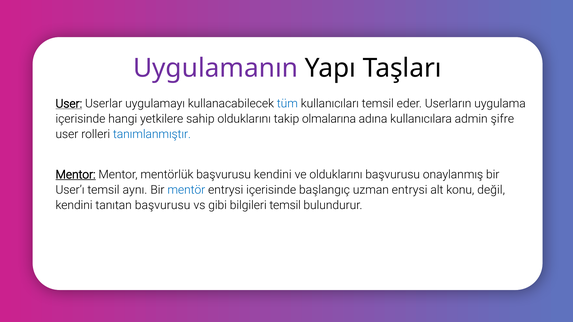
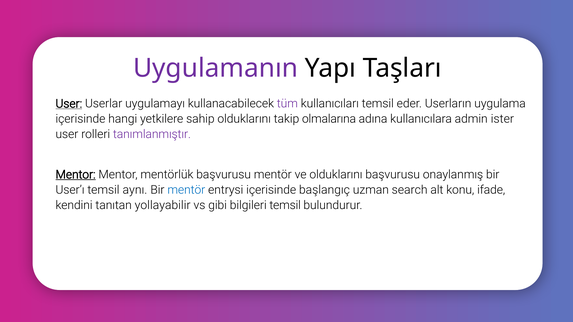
tüm colour: blue -> purple
şifre: şifre -> ister
tanımlanmıştır colour: blue -> purple
başvurusu kendini: kendini -> mentör
uzman entrysi: entrysi -> search
değil: değil -> ifade
tanıtan başvurusu: başvurusu -> yollayabilir
